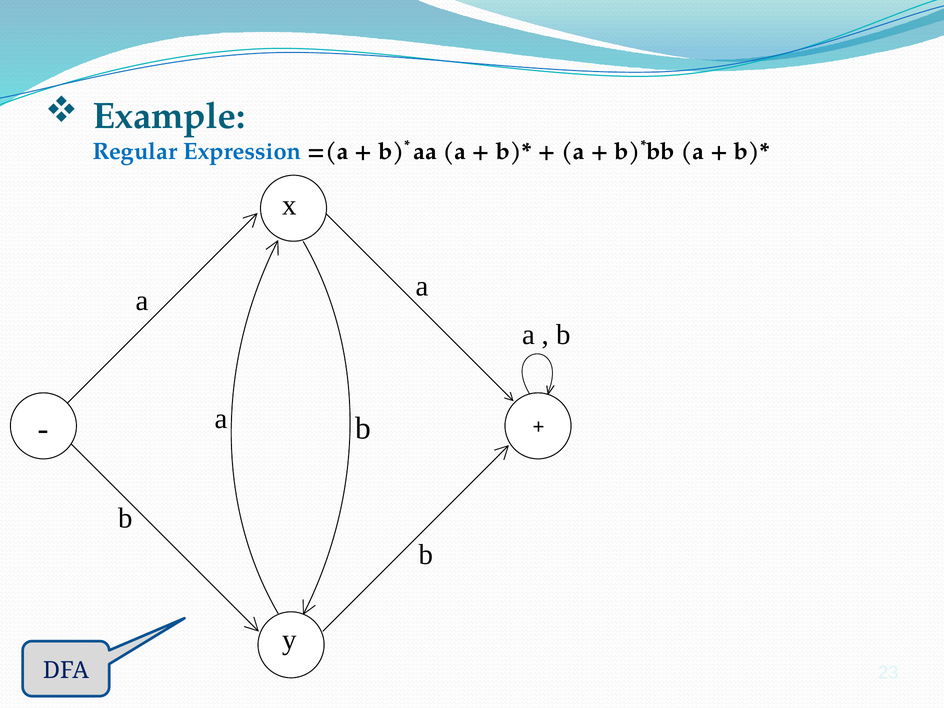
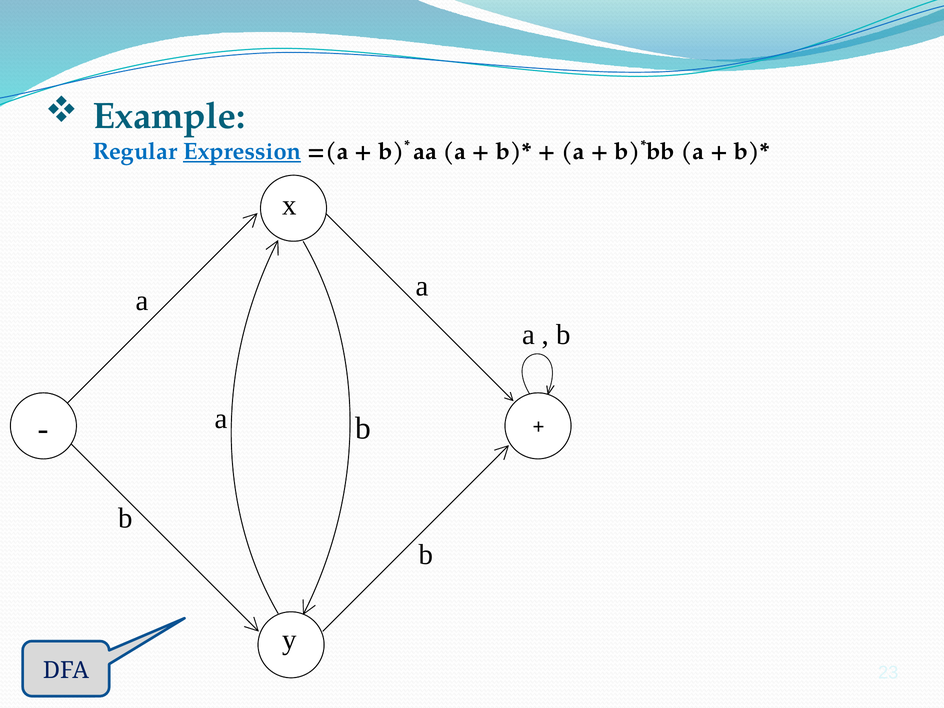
Expression underline: none -> present
